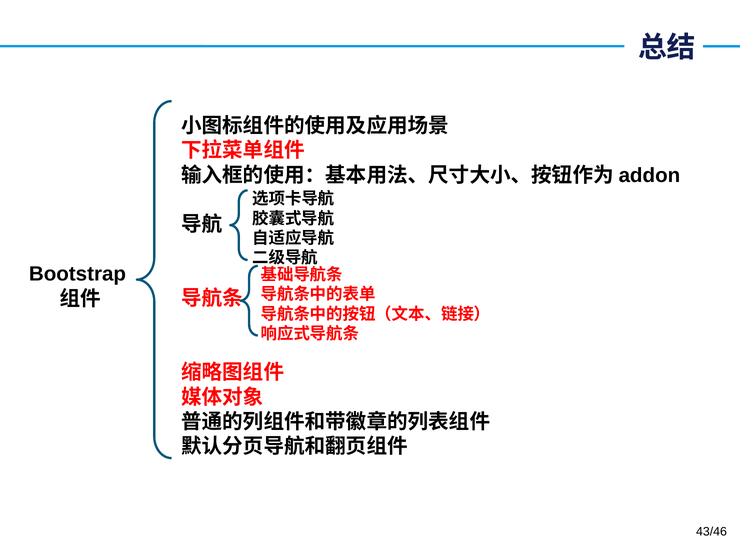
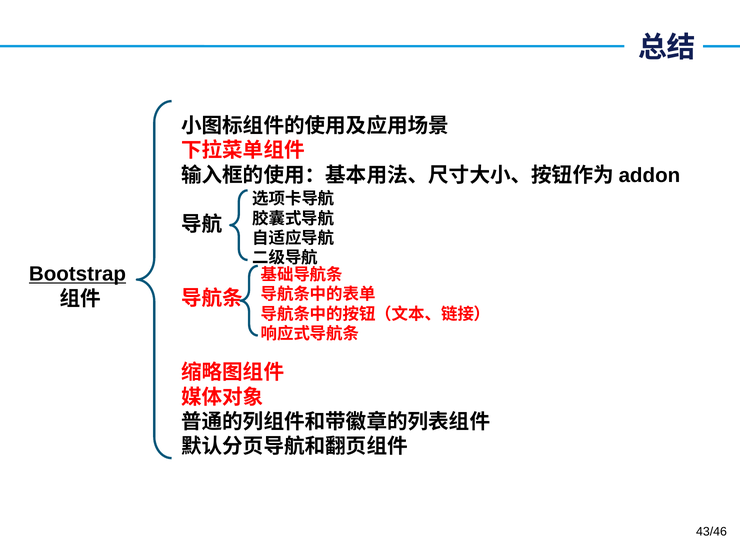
Bootstrap underline: none -> present
